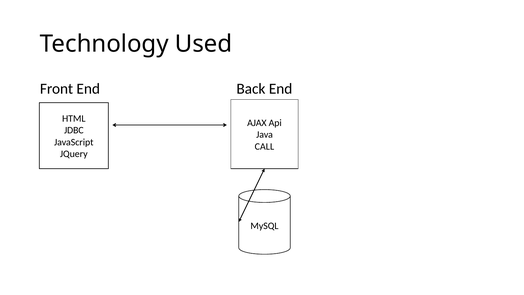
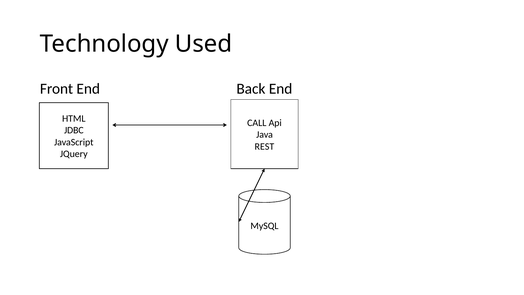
AJAX: AJAX -> CALL
CALL: CALL -> REST
